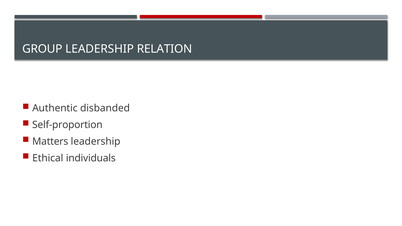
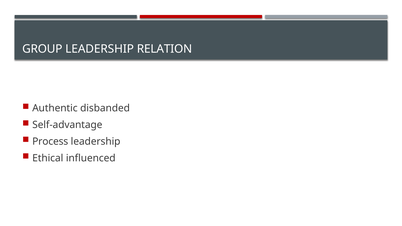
Self-proportion: Self-proportion -> Self-advantage
Matters: Matters -> Process
individuals: individuals -> influenced
